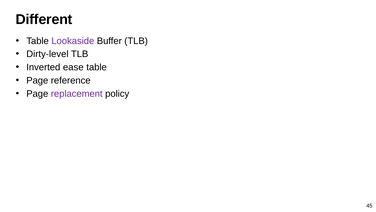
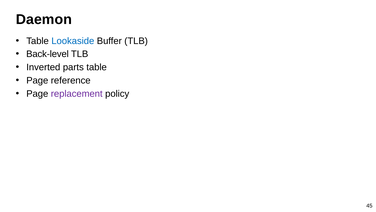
Different: Different -> Daemon
Lookaside colour: purple -> blue
Dirty-level: Dirty-level -> Back-level
ease: ease -> parts
